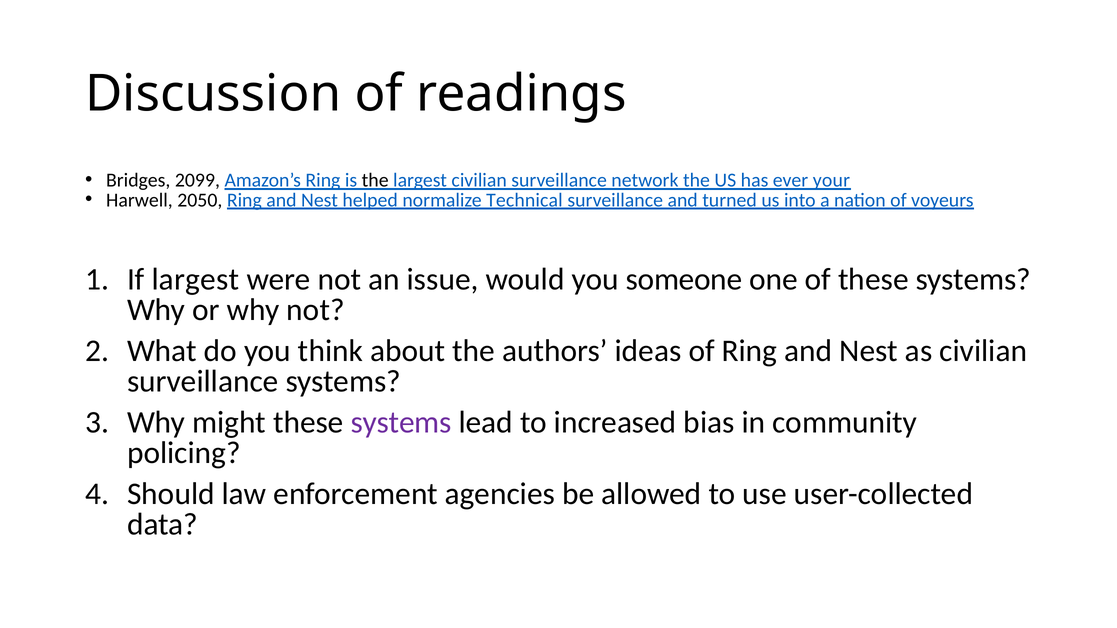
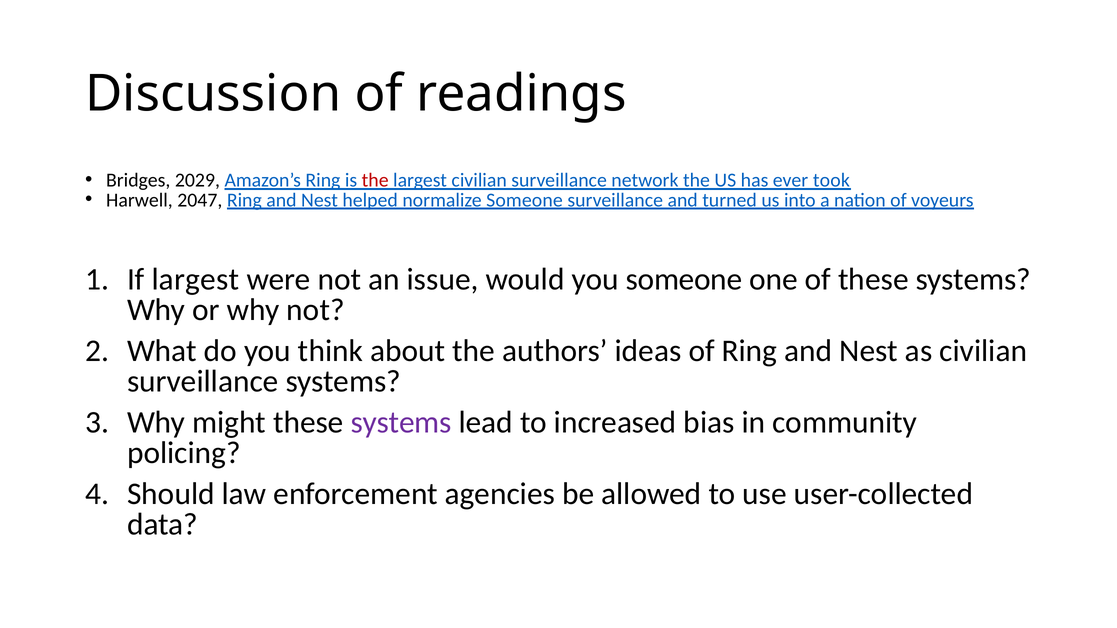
2099: 2099 -> 2029
the at (375, 181) colour: black -> red
your: your -> took
2050: 2050 -> 2047
normalize Technical: Technical -> Someone
